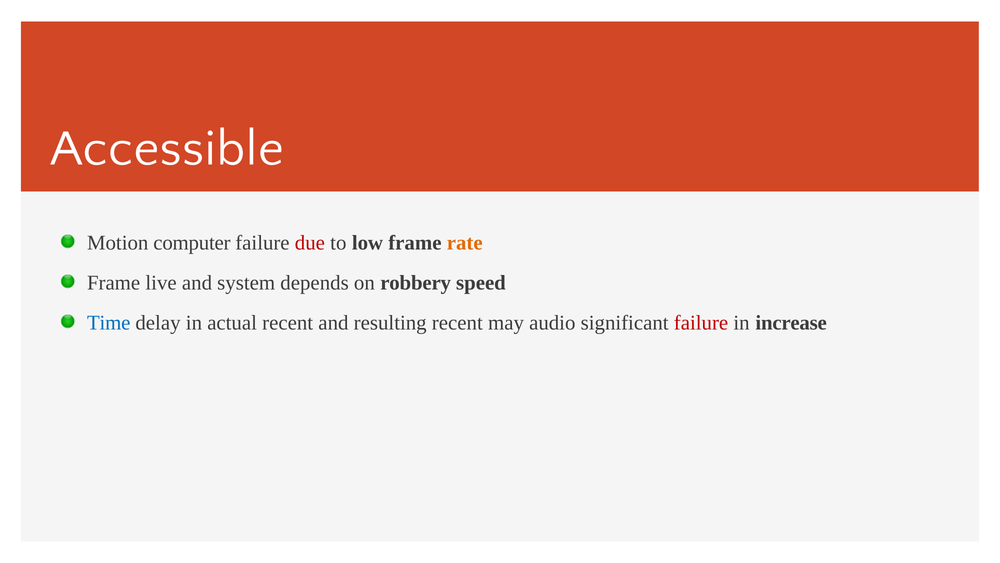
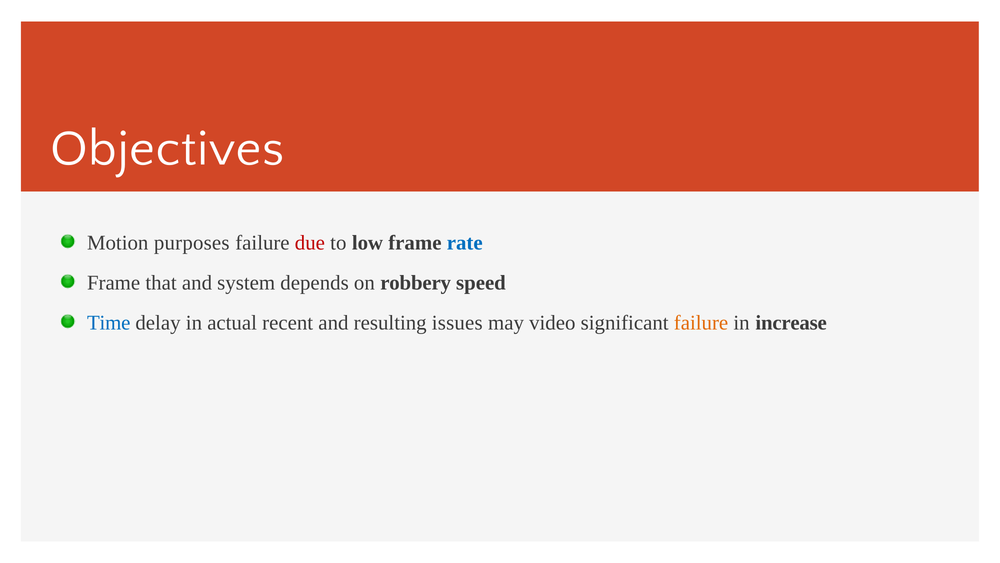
Accessible: Accessible -> Objectives
computer: computer -> purposes
rate colour: orange -> blue
live: live -> that
resulting recent: recent -> issues
audio: audio -> video
failure at (701, 323) colour: red -> orange
